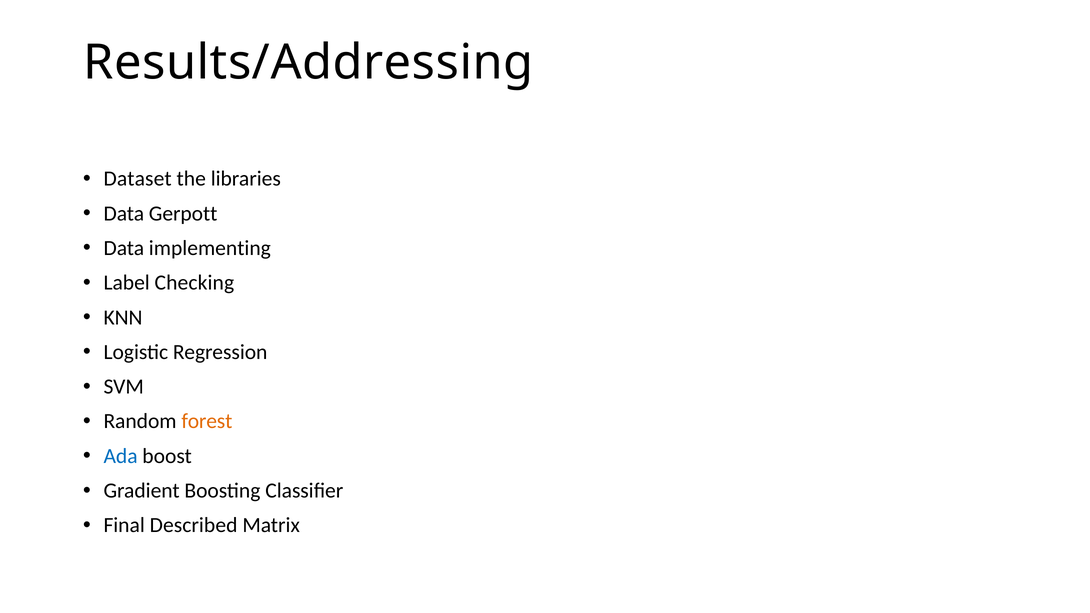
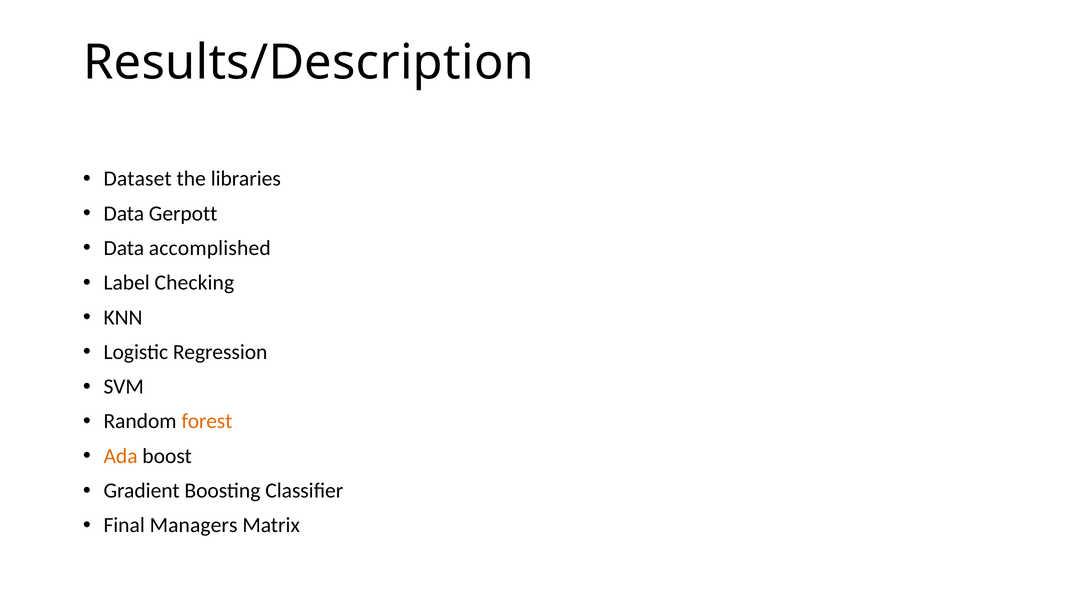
Results/Addressing: Results/Addressing -> Results/Description
implementing: implementing -> accomplished
Ada colour: blue -> orange
Described: Described -> Managers
